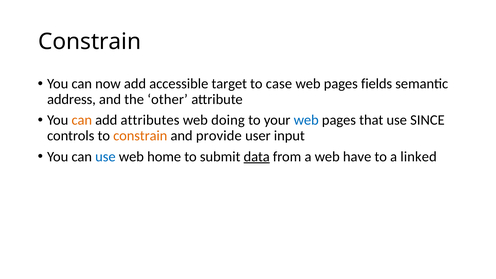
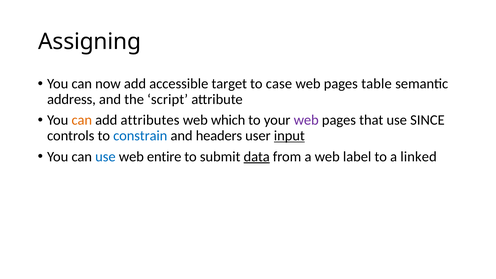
Constrain at (90, 42): Constrain -> Assigning
fields: fields -> table
other: other -> script
doing: doing -> which
web at (306, 120) colour: blue -> purple
constrain at (140, 136) colour: orange -> blue
provide: provide -> headers
input underline: none -> present
home: home -> entire
have: have -> label
